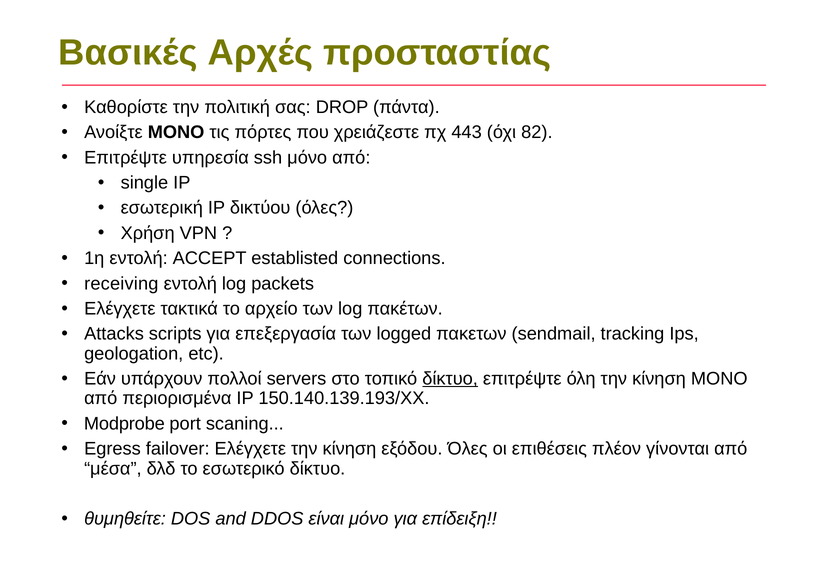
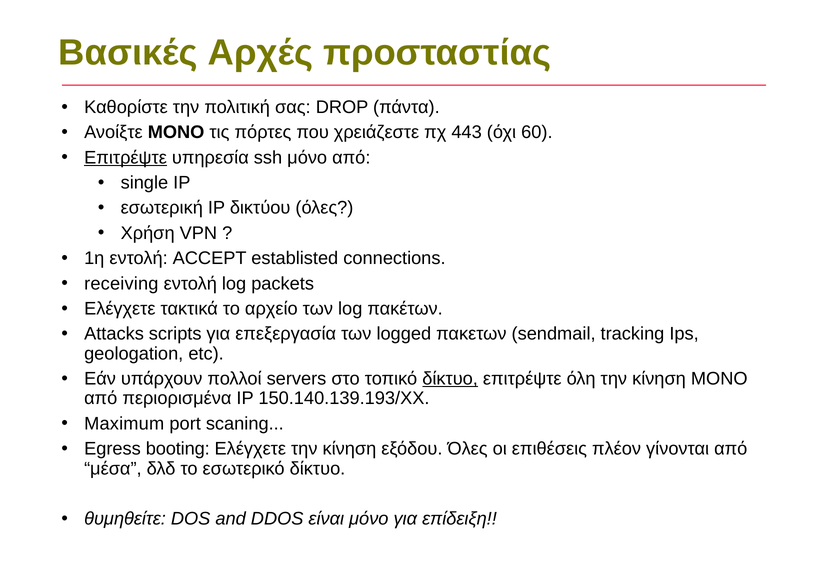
82: 82 -> 60
Επιτρέψτε at (126, 158) underline: none -> present
Modprobe: Modprobe -> Maximum
failover: failover -> booting
